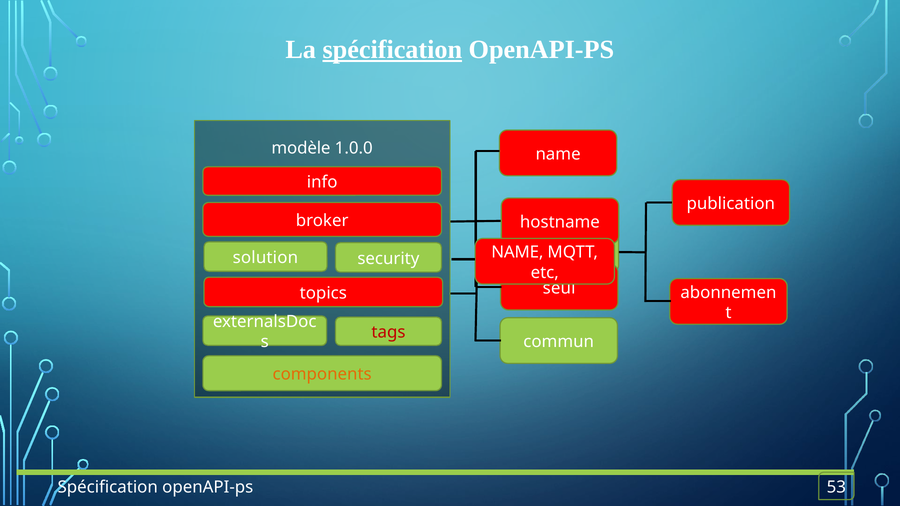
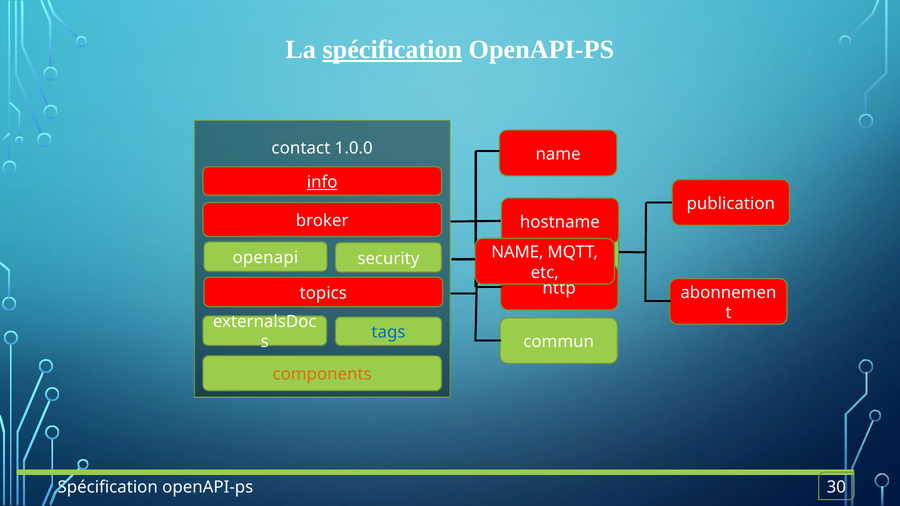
modèle: modèle -> contact
info underline: none -> present
solution: solution -> openapi
seul: seul -> http
tags colour: red -> blue
53: 53 -> 30
